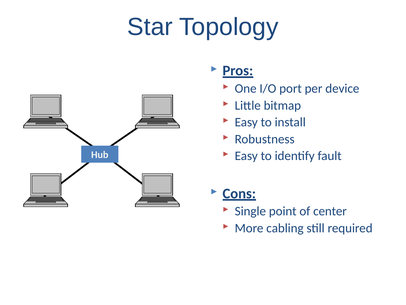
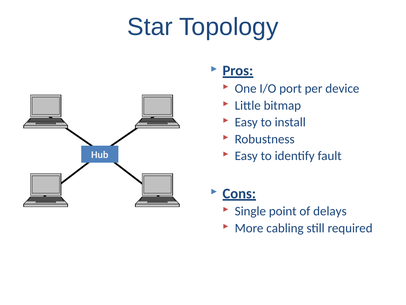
center: center -> delays
